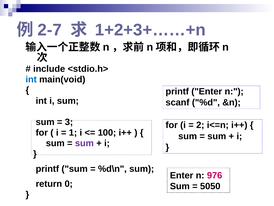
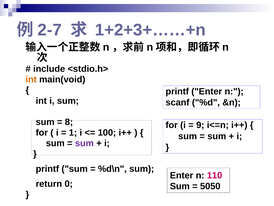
int at (31, 79) colour: blue -> orange
3: 3 -> 8
2: 2 -> 9
976: 976 -> 110
